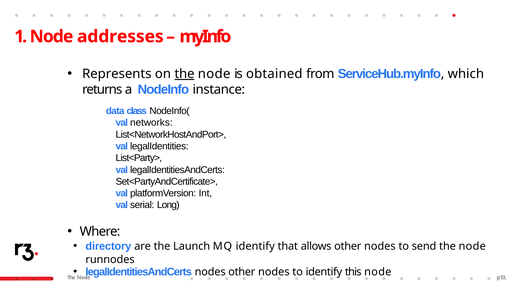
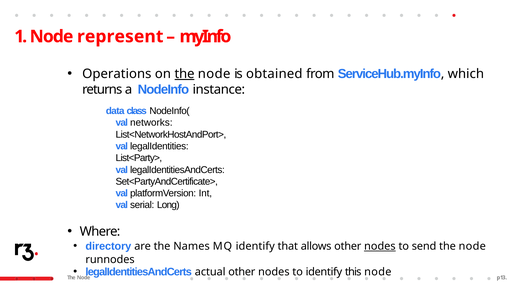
addresses: addresses -> represent
Represents: Represents -> Operations
Launch: Launch -> Names
nodes at (380, 246) underline: none -> present
legalIdentitiesAndCerts nodes: nodes -> actual
